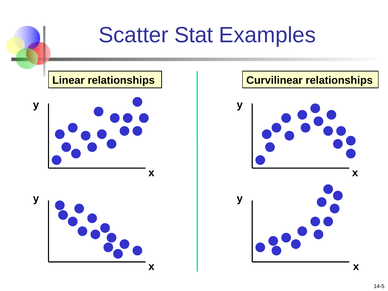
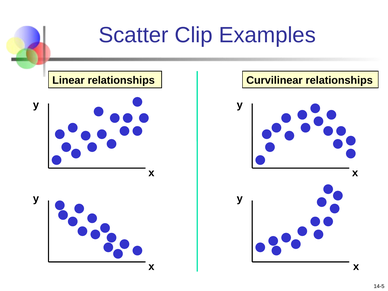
Stat: Stat -> Clip
